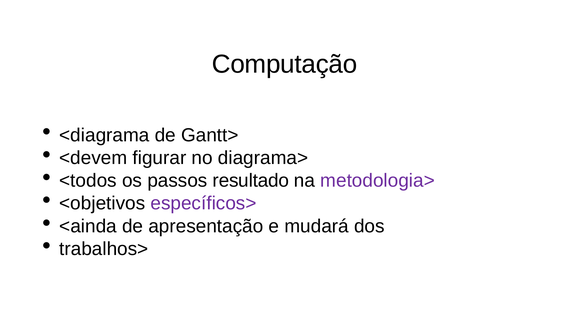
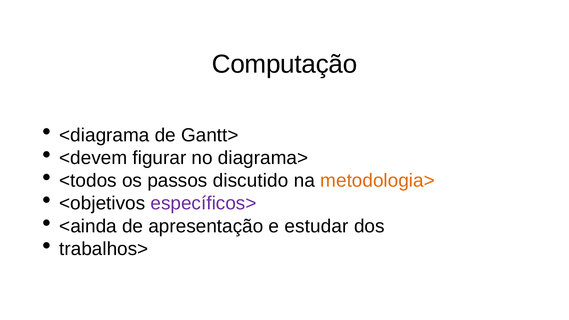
resultado: resultado -> discutido
metodologia> colour: purple -> orange
mudará: mudará -> estudar
